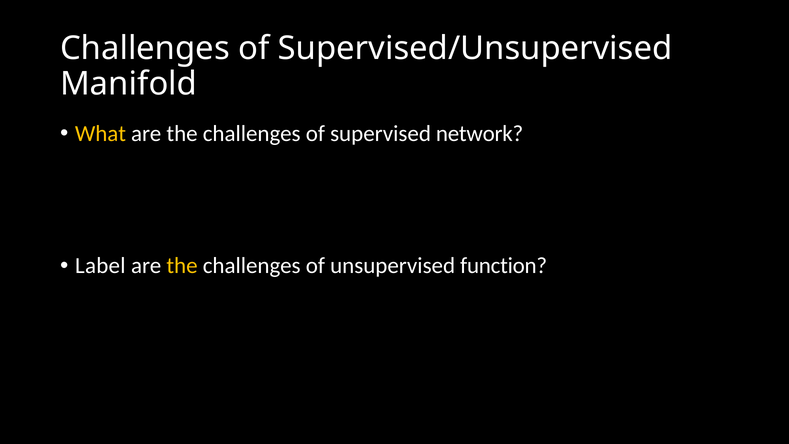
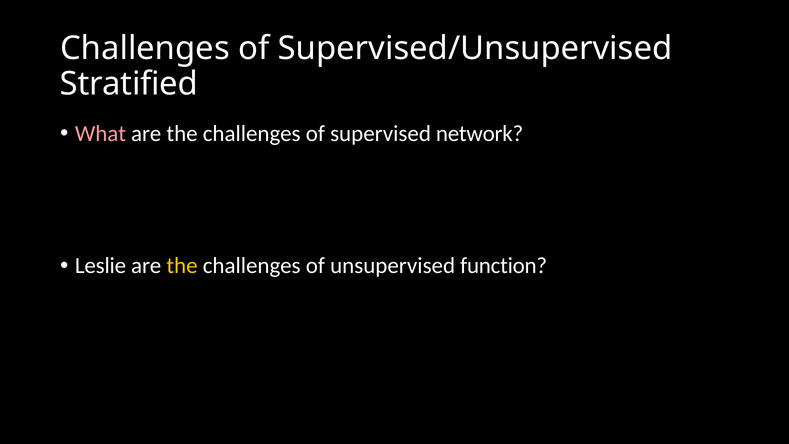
Manifold: Manifold -> Stratified
What colour: yellow -> pink
Label: Label -> Leslie
